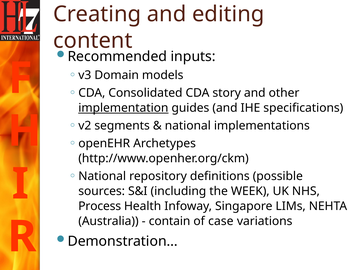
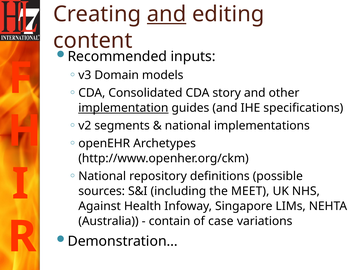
and at (167, 14) underline: none -> present
WEEK: WEEK -> MEET
Process: Process -> Against
